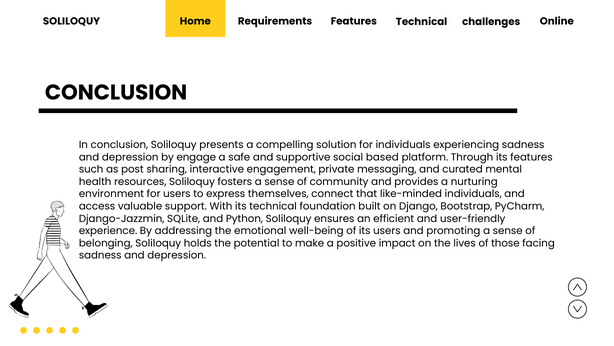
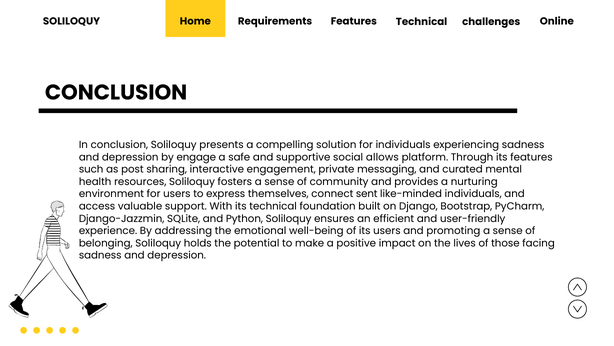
based: based -> allows
that: that -> sent
